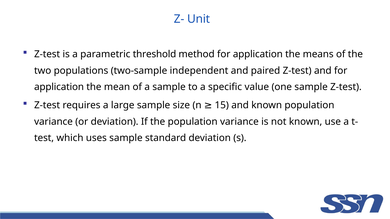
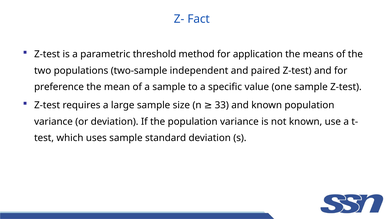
Unit: Unit -> Fact
application at (59, 87): application -> preference
15: 15 -> 33
